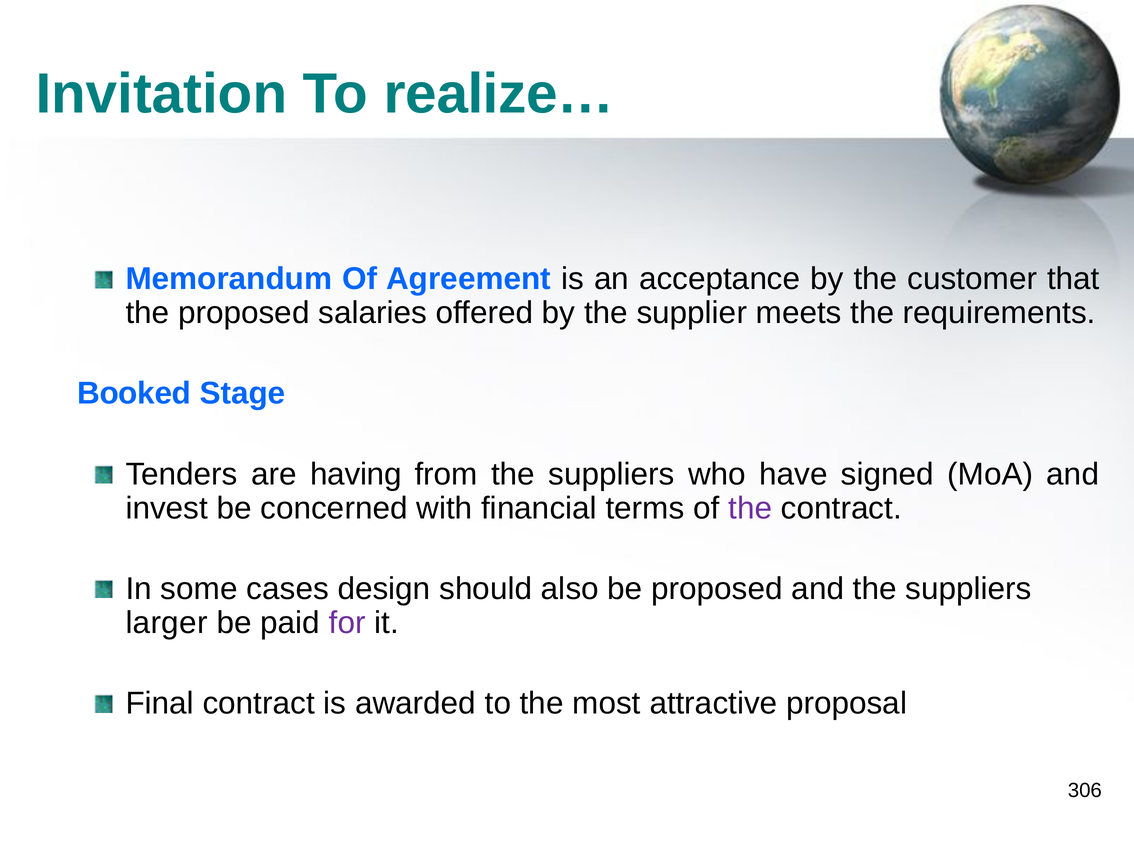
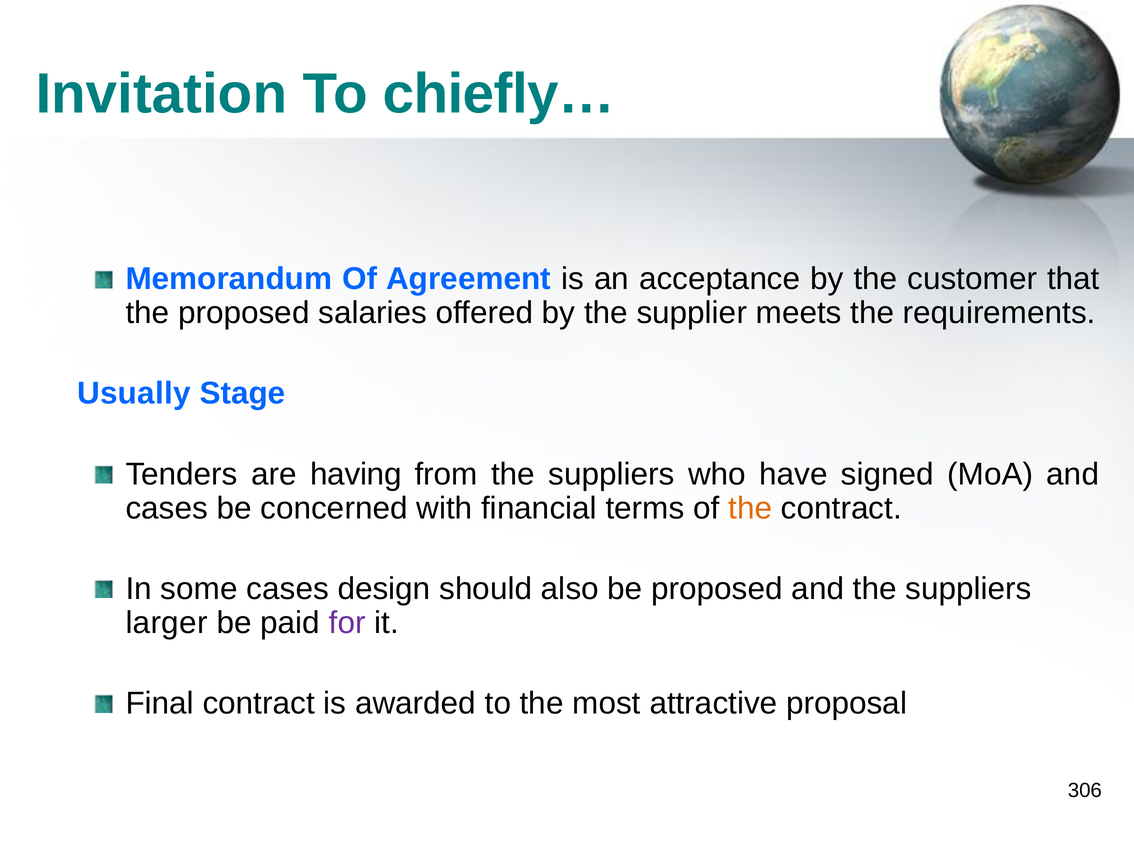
realize…: realize… -> chiefly…
Booked: Booked -> Usually
invest at (167, 508): invest -> cases
the at (750, 508) colour: purple -> orange
